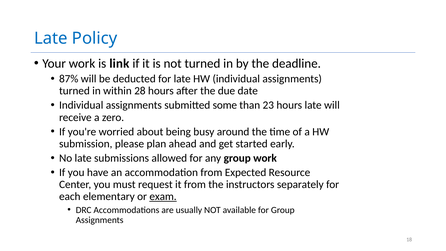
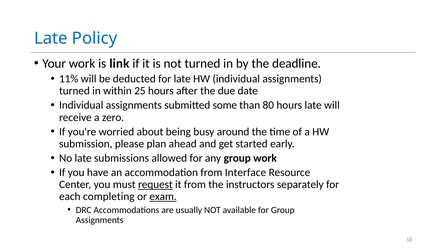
87%: 87% -> 11%
28: 28 -> 25
23: 23 -> 80
Expected: Expected -> Interface
request underline: none -> present
elementary: elementary -> completing
